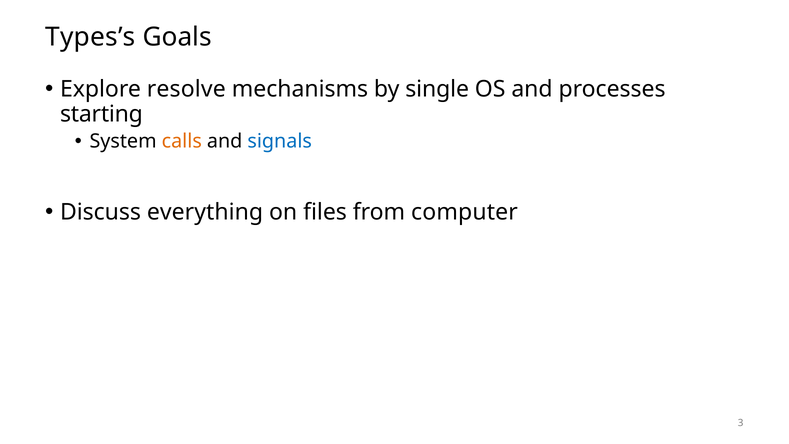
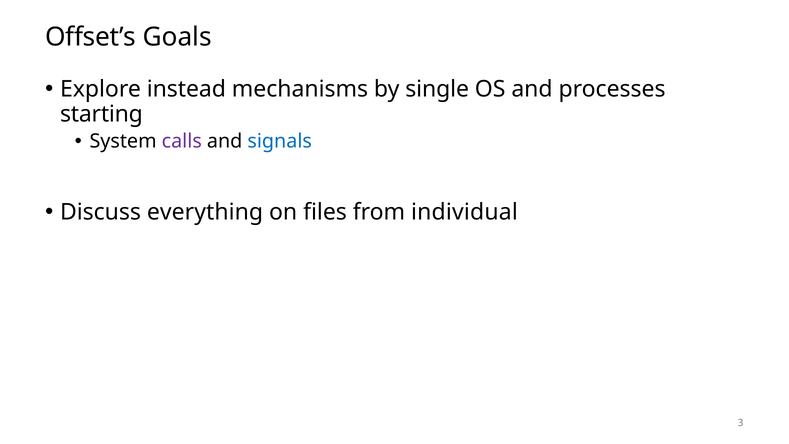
Types’s: Types’s -> Offset’s
resolve: resolve -> instead
calls colour: orange -> purple
computer: computer -> individual
